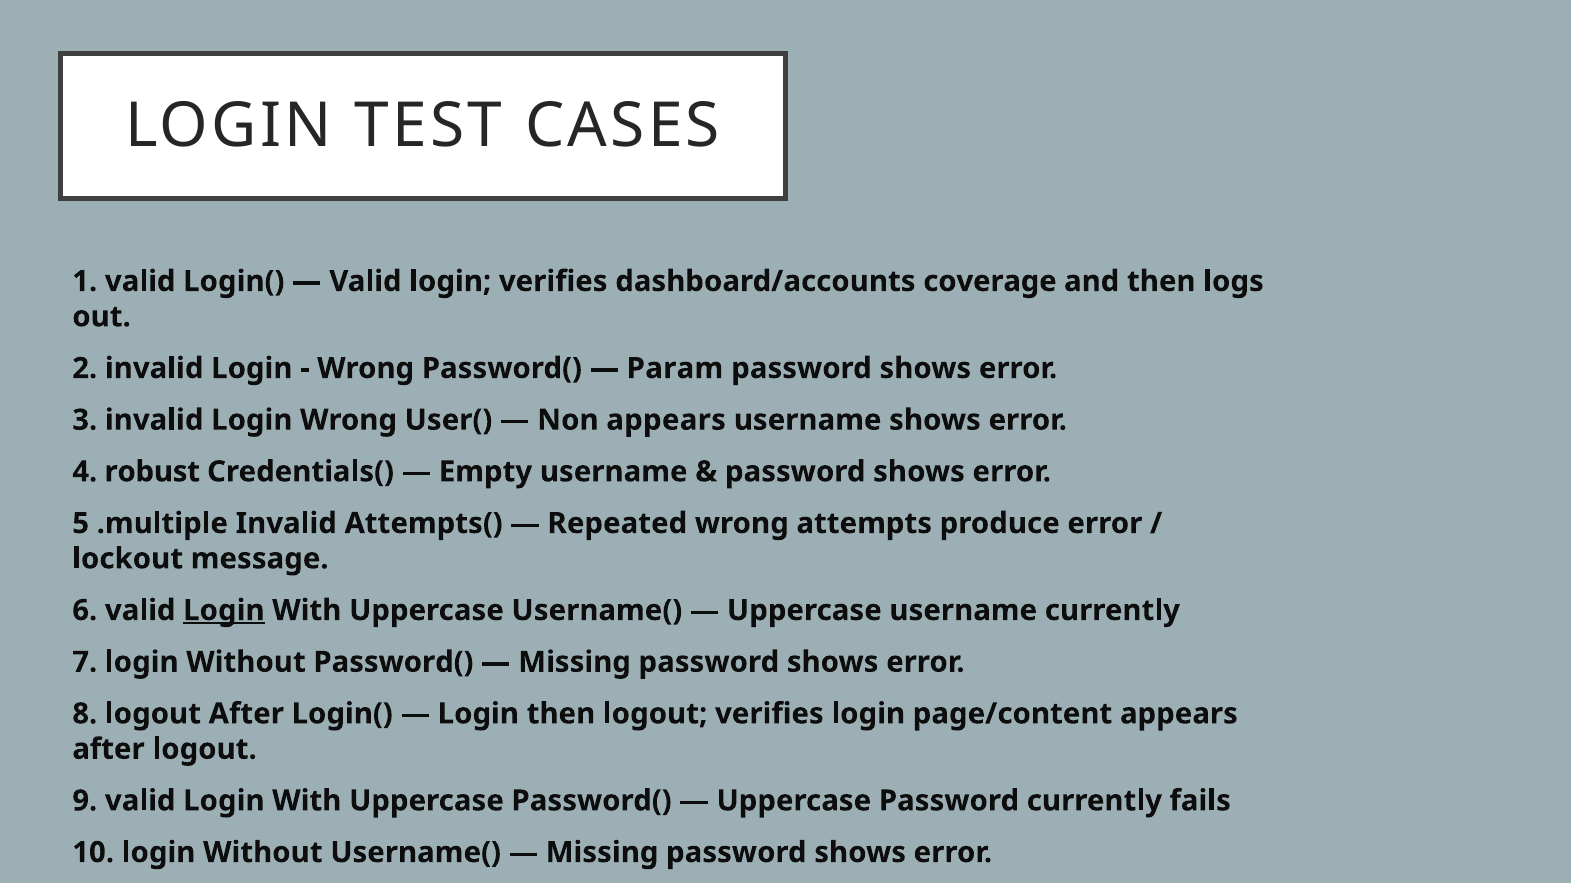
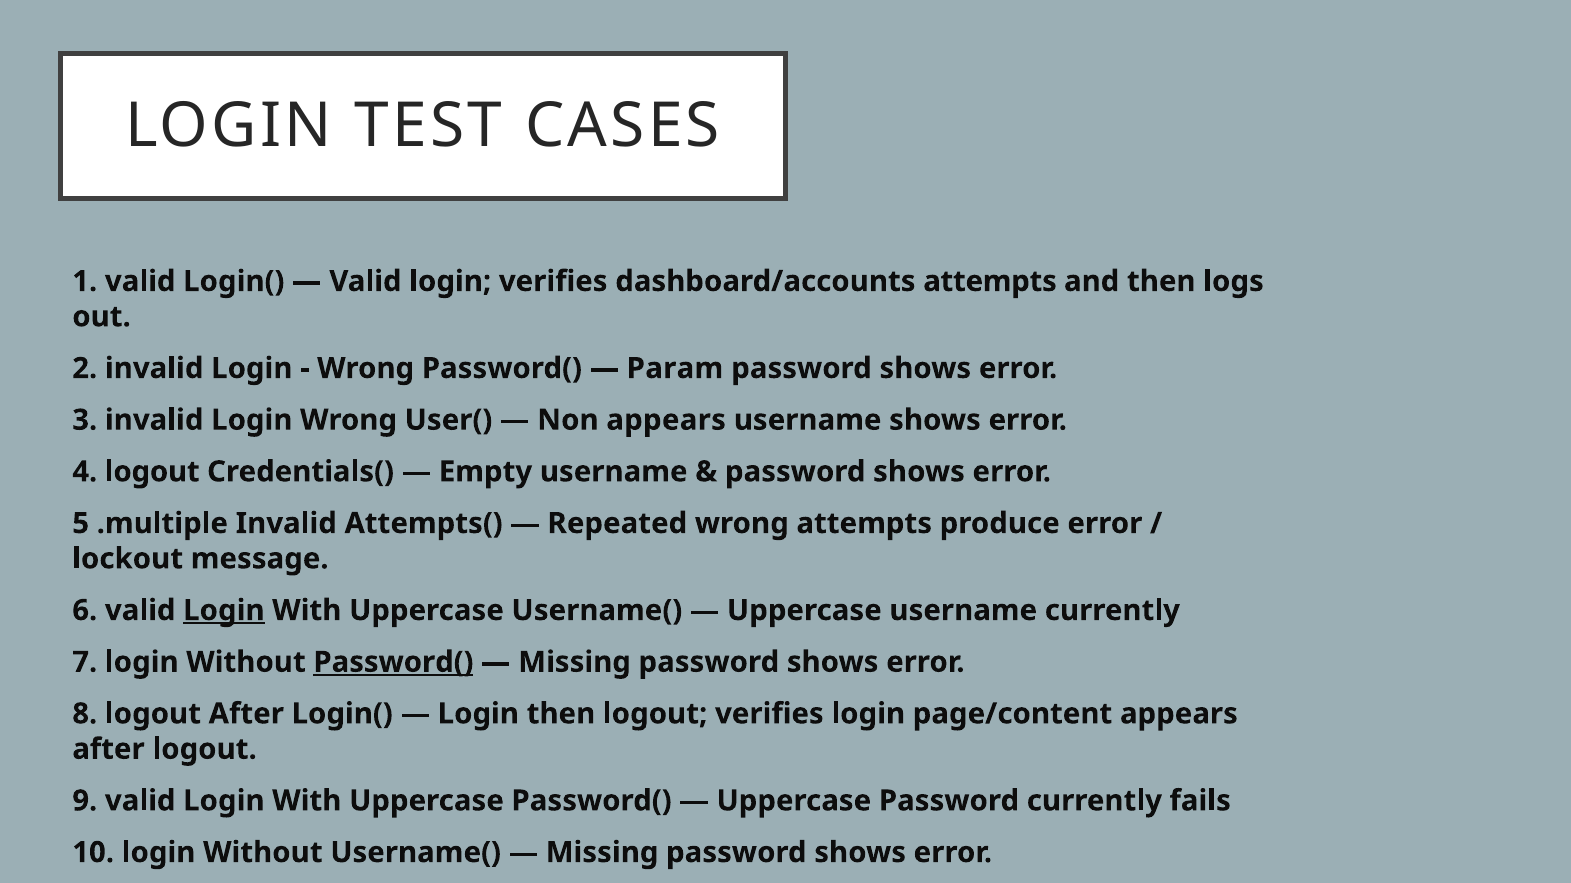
dashboard/accounts coverage: coverage -> attempts
4 robust: robust -> logout
Password( at (393, 663) underline: none -> present
